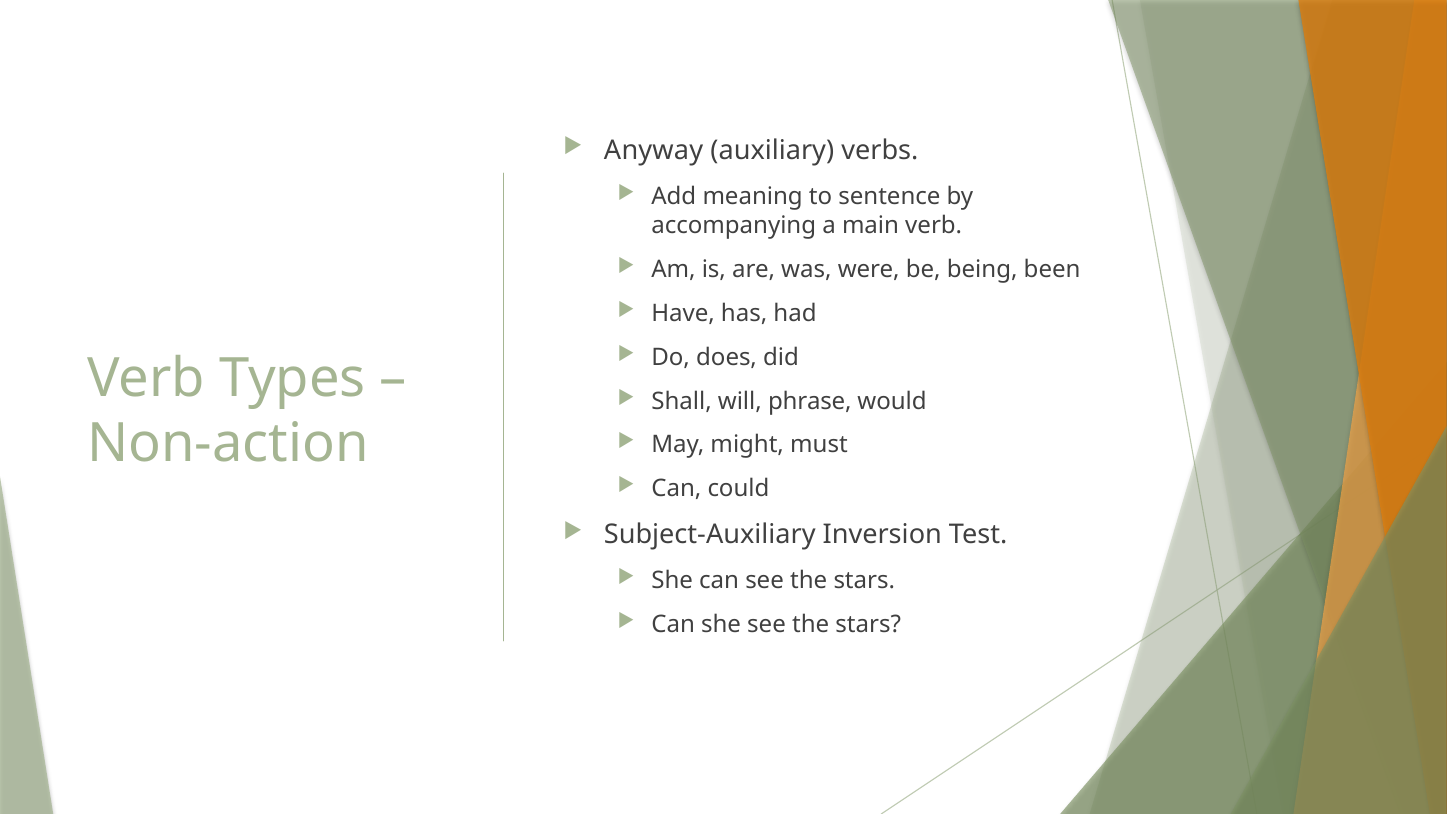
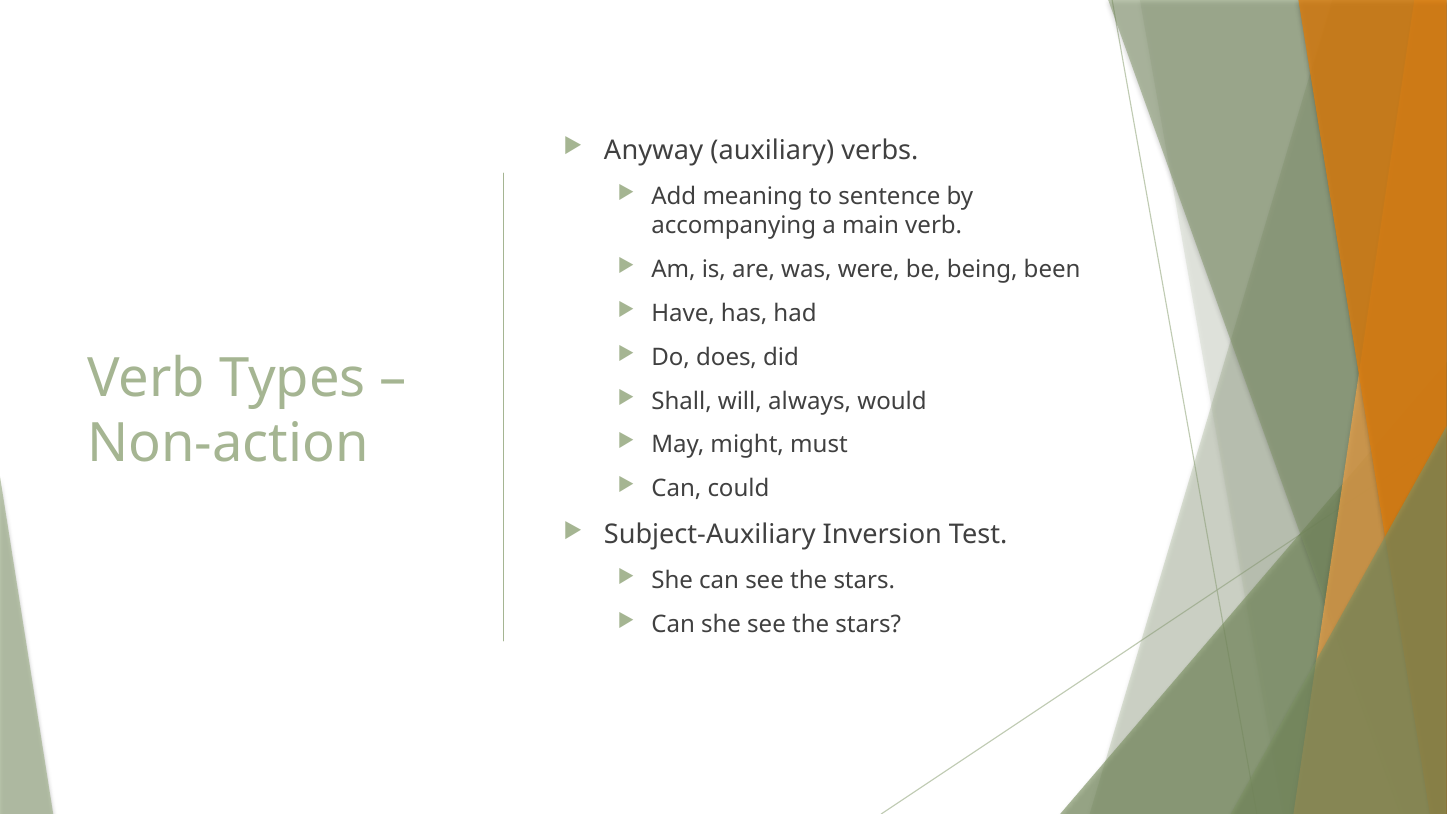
phrase: phrase -> always
